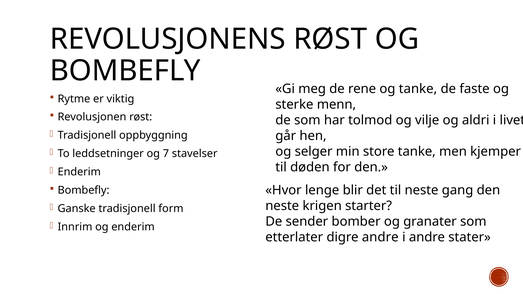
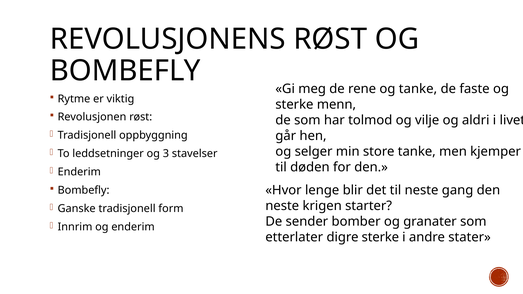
7: 7 -> 3
digre andre: andre -> sterke
